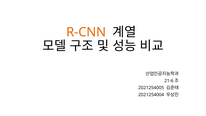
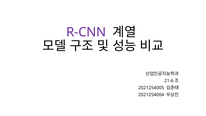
R-CNN colour: orange -> purple
